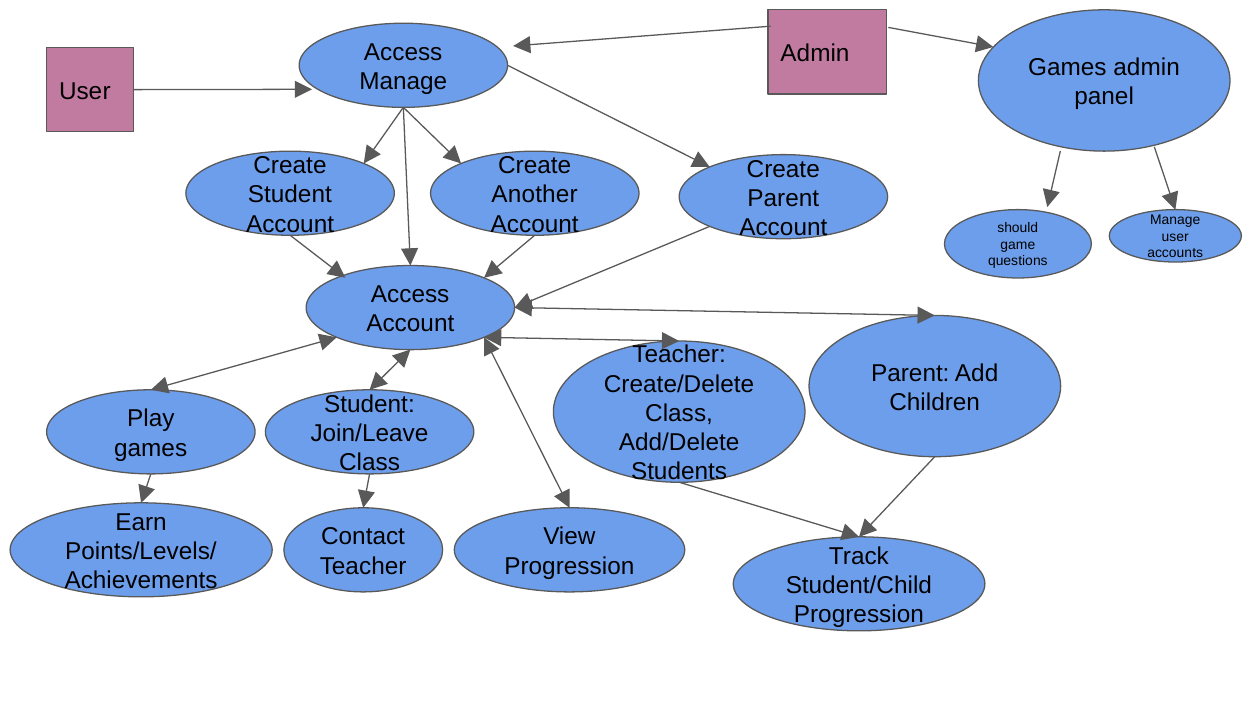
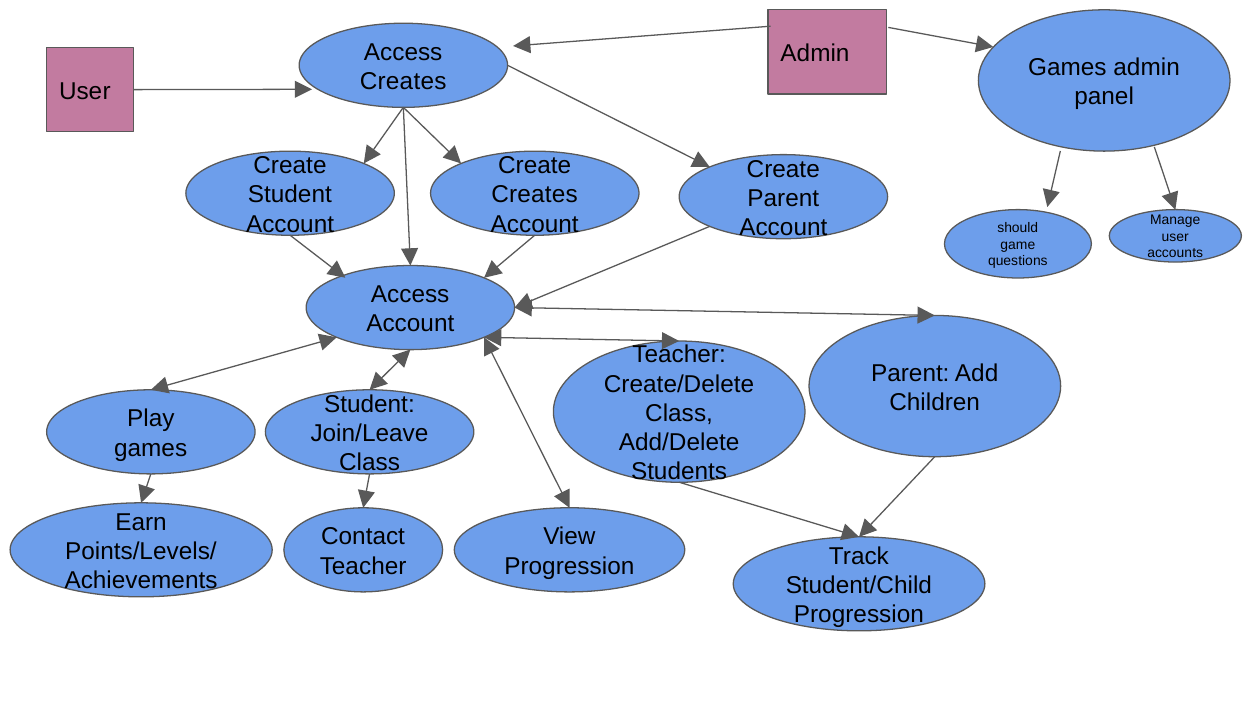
Manage at (403, 82): Manage -> Creates
Another at (535, 195): Another -> Creates
